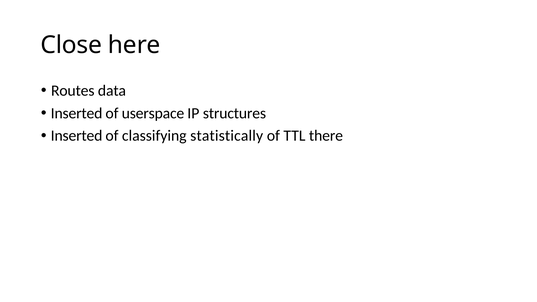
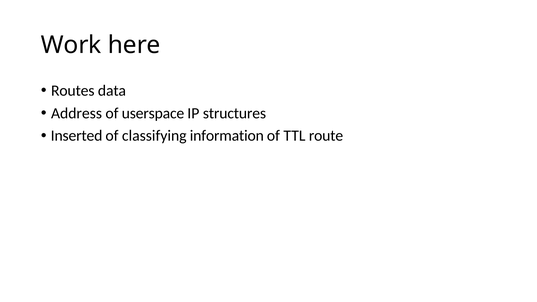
Close: Close -> Work
Inserted at (77, 113): Inserted -> Address
statistically: statistically -> information
there: there -> route
